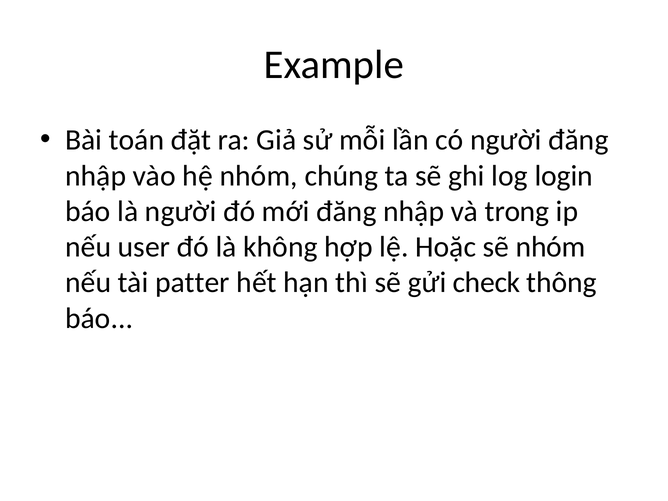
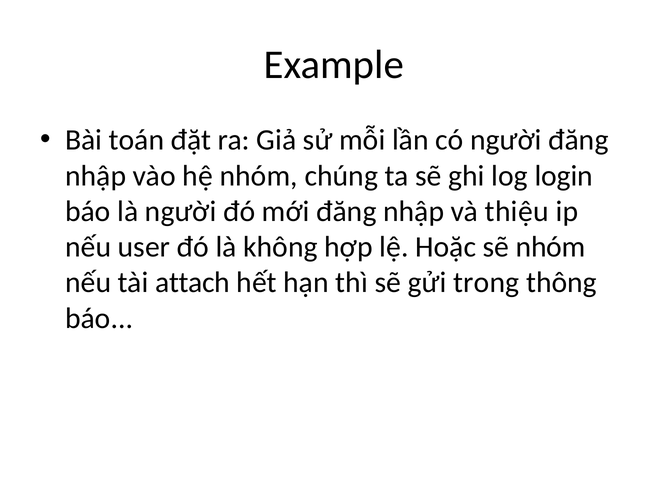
trong: trong -> thiệu
patter: patter -> attach
check: check -> trong
